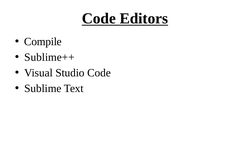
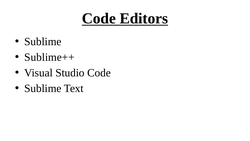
Compile at (43, 42): Compile -> Sublime
